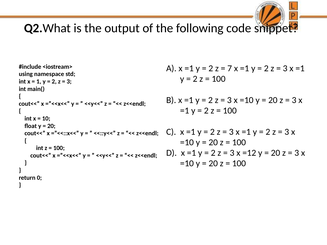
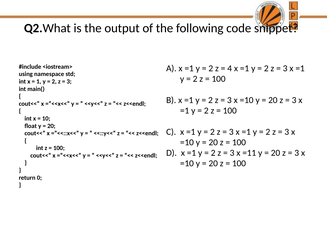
7: 7 -> 4
=12: =12 -> =11
